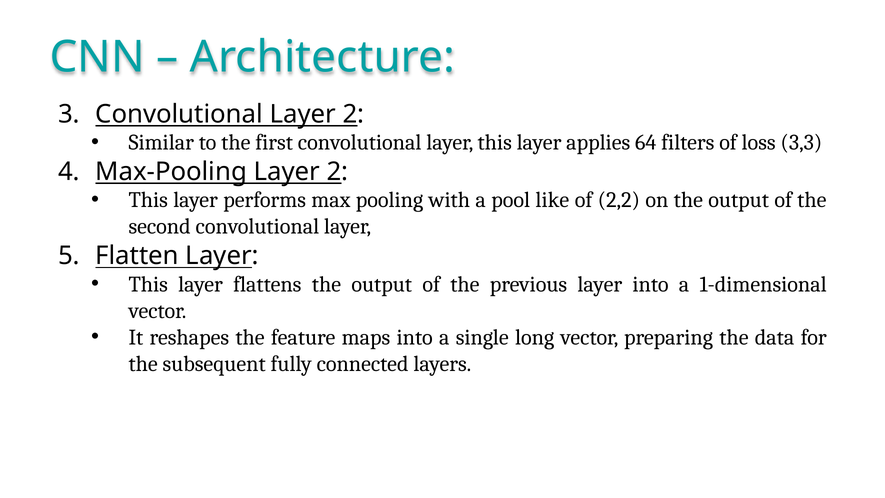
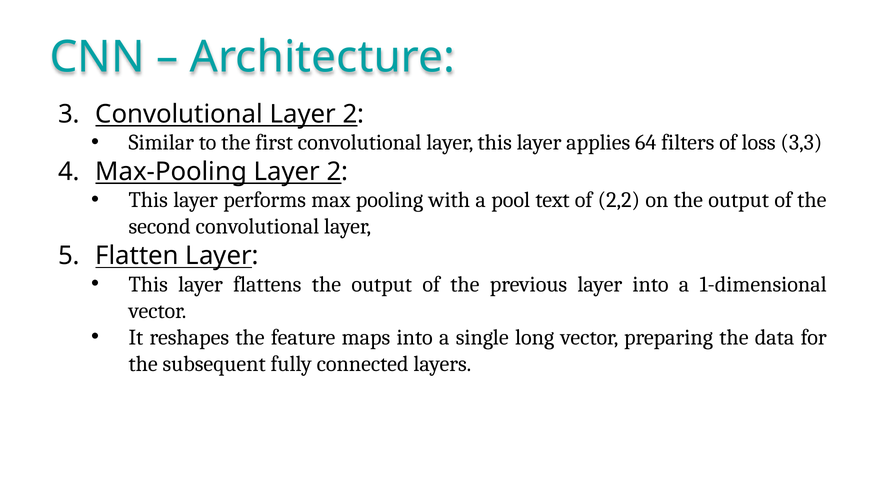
like: like -> text
